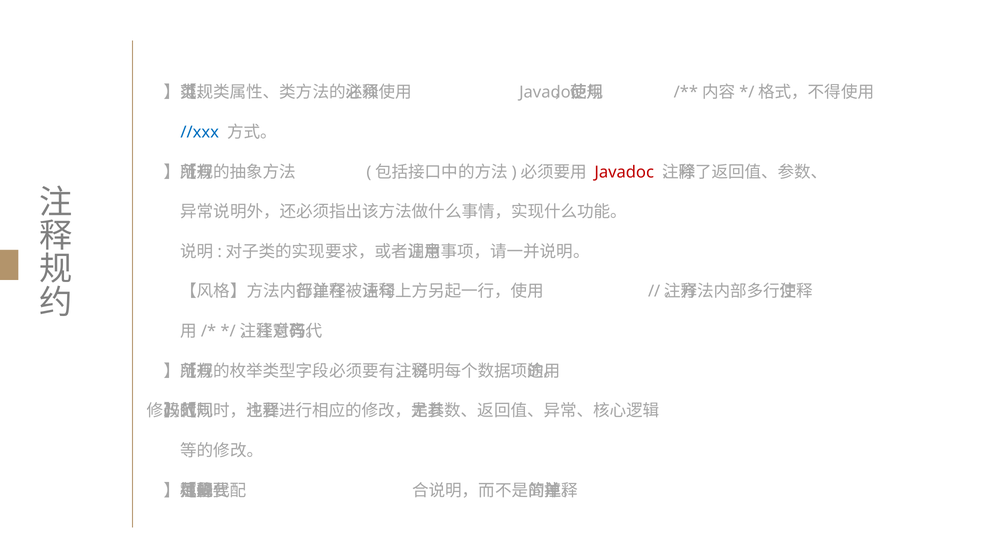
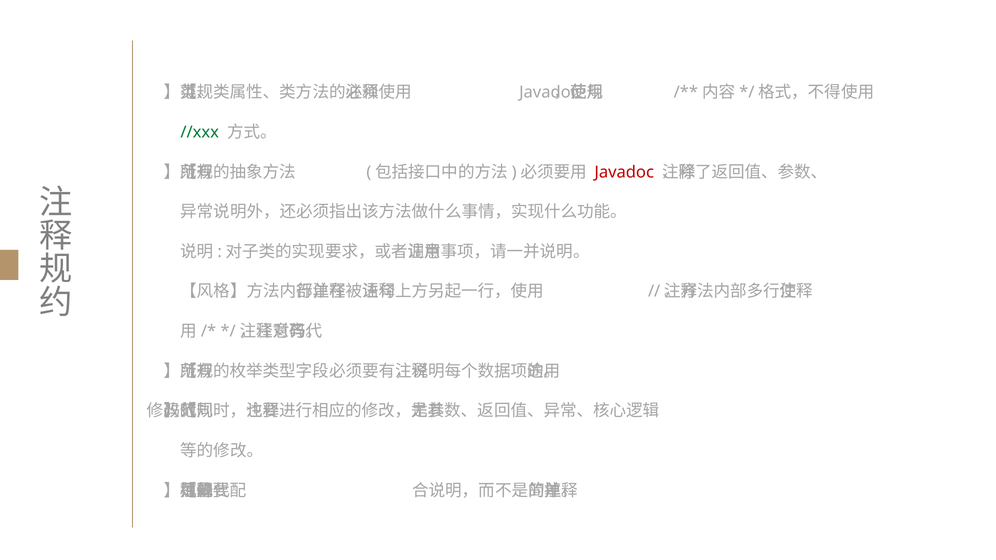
//xxx colour: blue -> green
